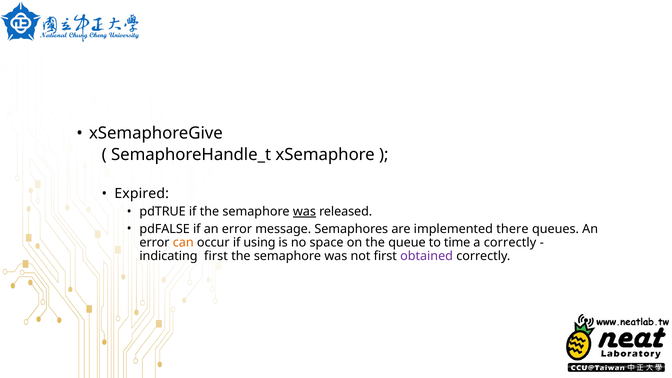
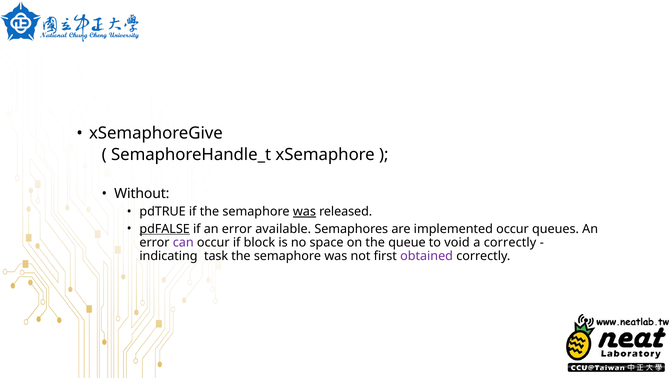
Expired: Expired -> Without
pdFALSE underline: none -> present
message: message -> available
implemented there: there -> occur
can colour: orange -> purple
using: using -> block
time: time -> void
indicating first: first -> task
